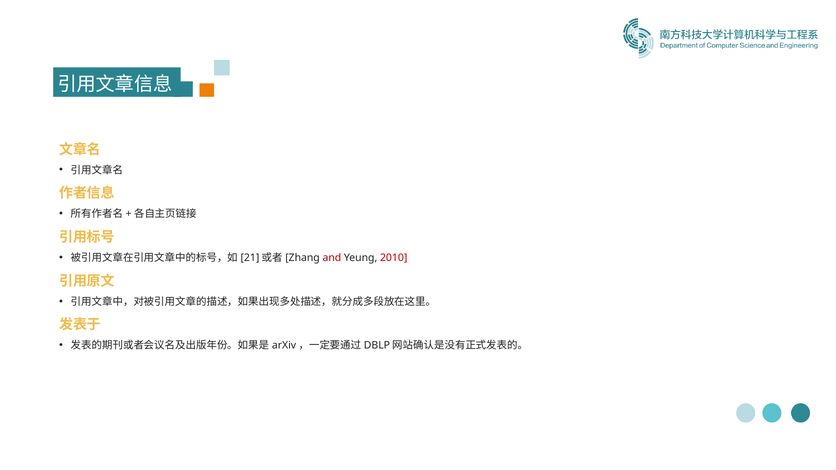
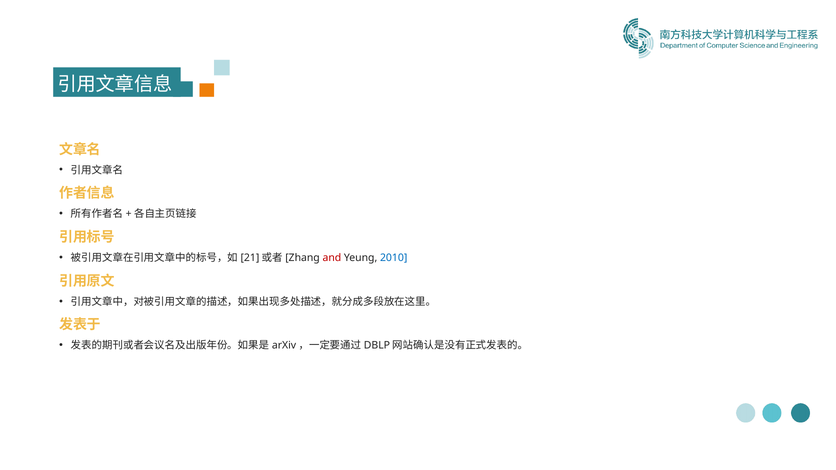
2010 colour: red -> blue
